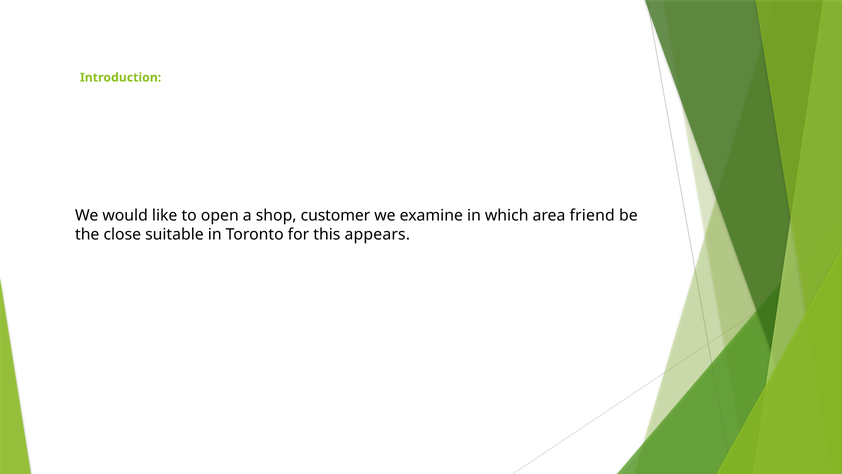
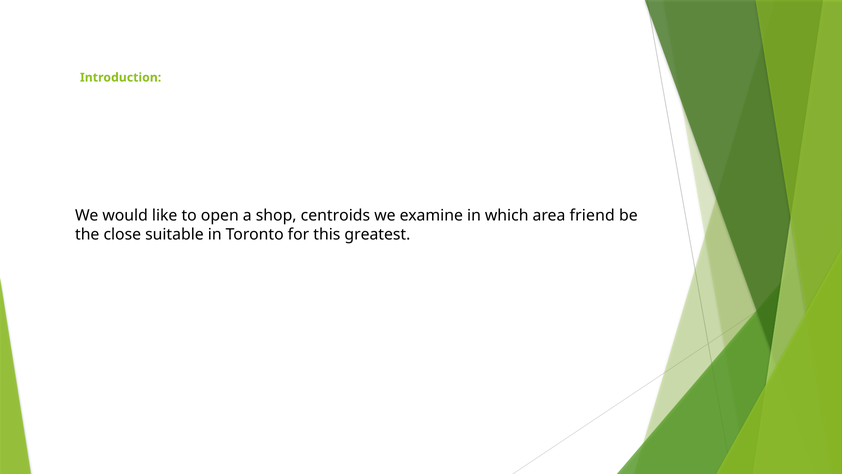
customer: customer -> centroids
appears: appears -> greatest
